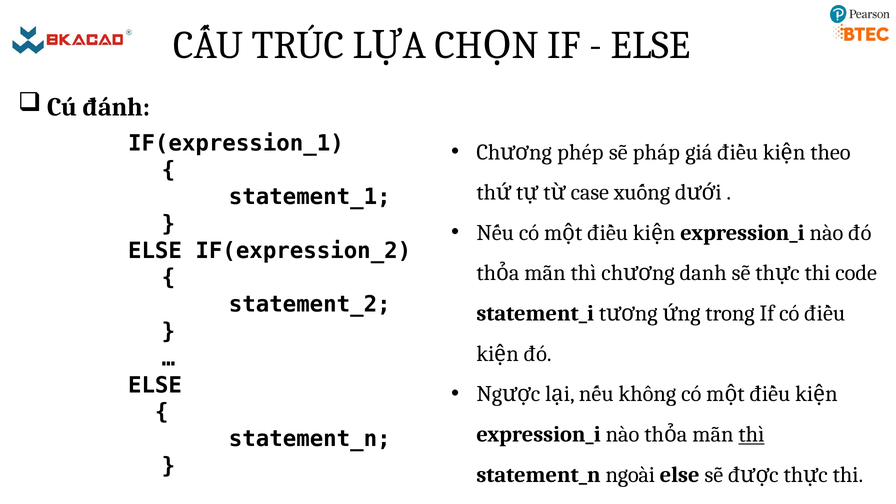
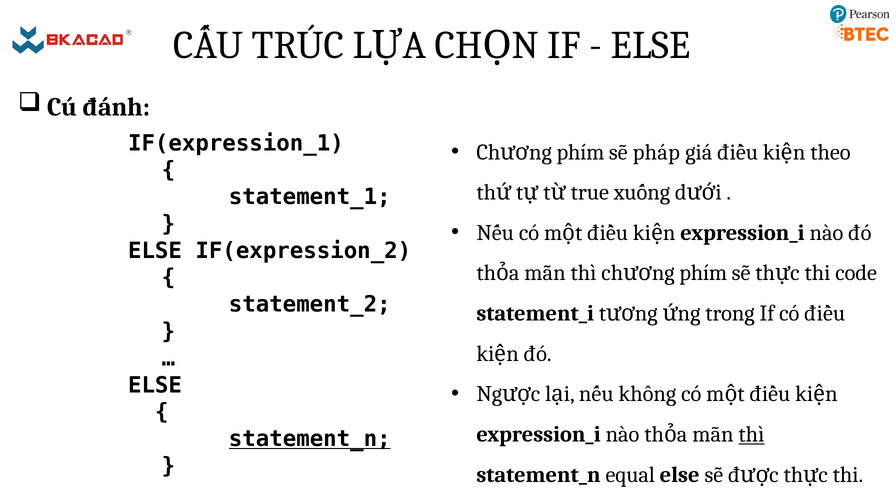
phép at (580, 152): phép -> phím
case: case -> true
danh at (703, 273): danh -> phím
statement_n at (310, 439) underline: none -> present
ngoài: ngoài -> equal
